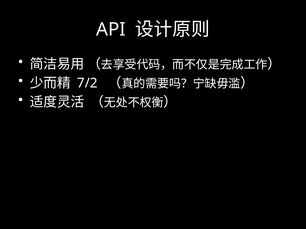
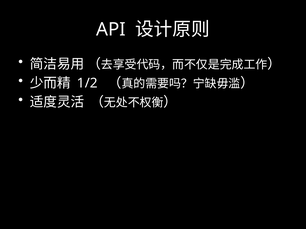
7/2: 7/2 -> 1/2
